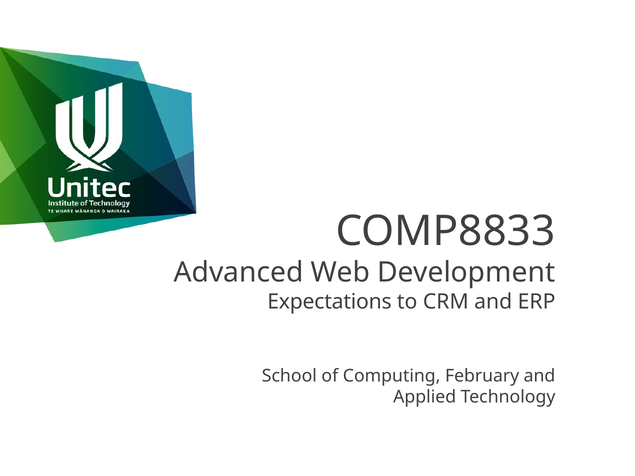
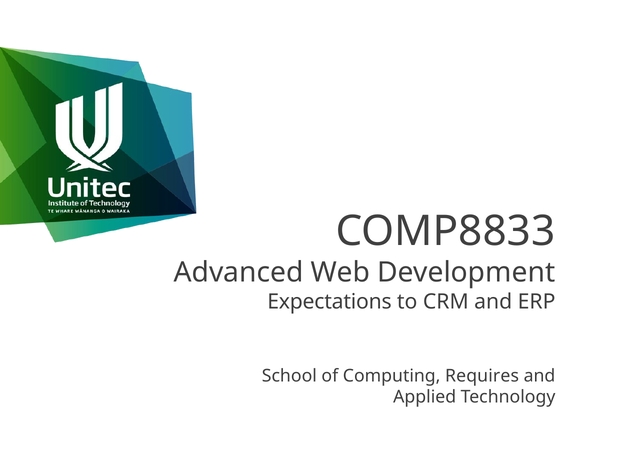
February: February -> Requires
